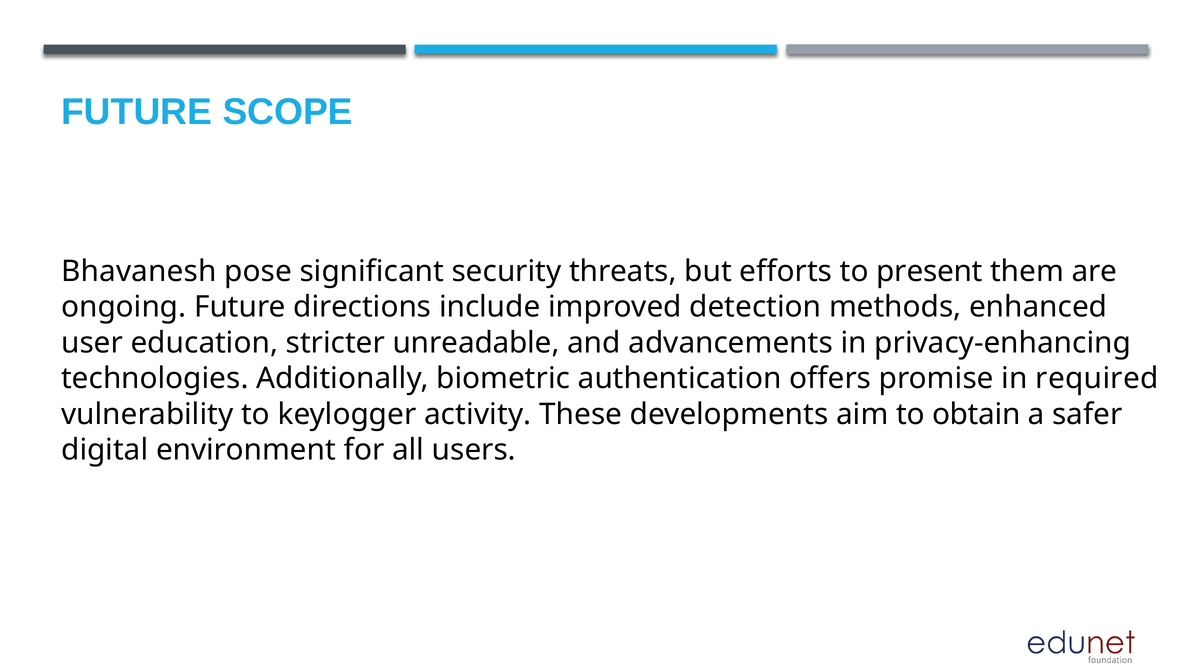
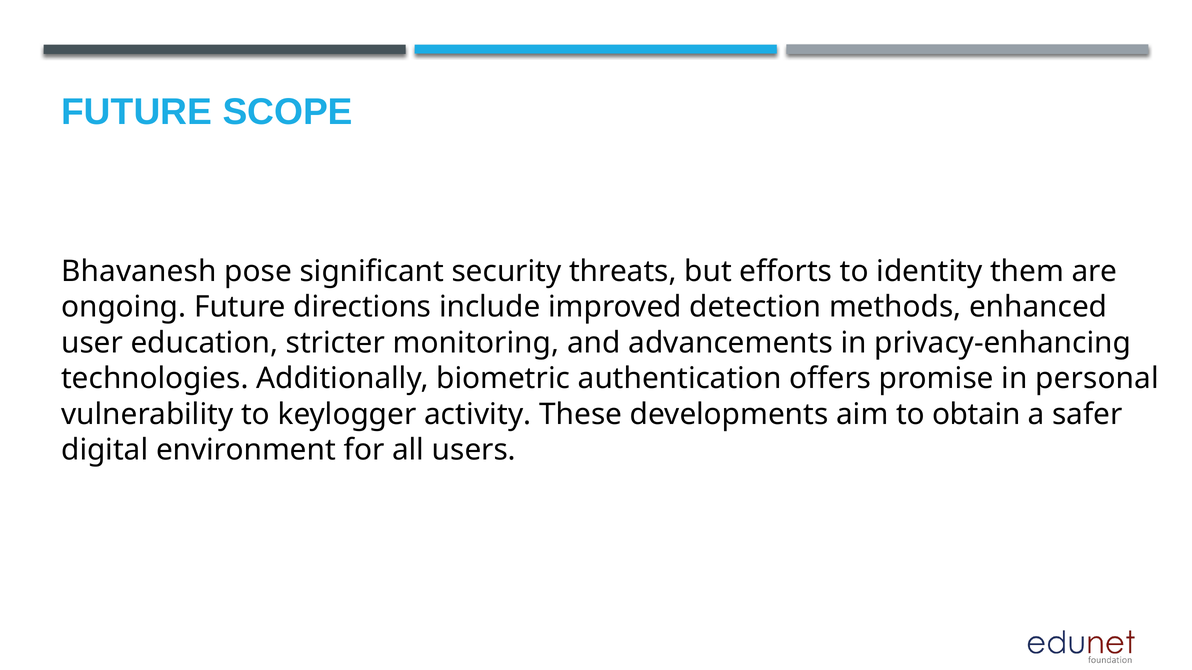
present: present -> identity
unreadable: unreadable -> monitoring
required: required -> personal
